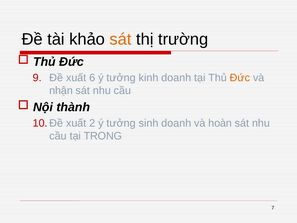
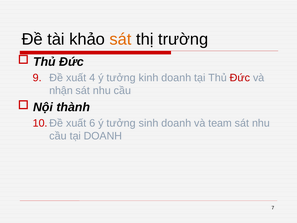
6: 6 -> 4
Đức at (240, 78) colour: orange -> red
2: 2 -> 6
hoàn: hoàn -> team
tại TRONG: TRONG -> DOANH
